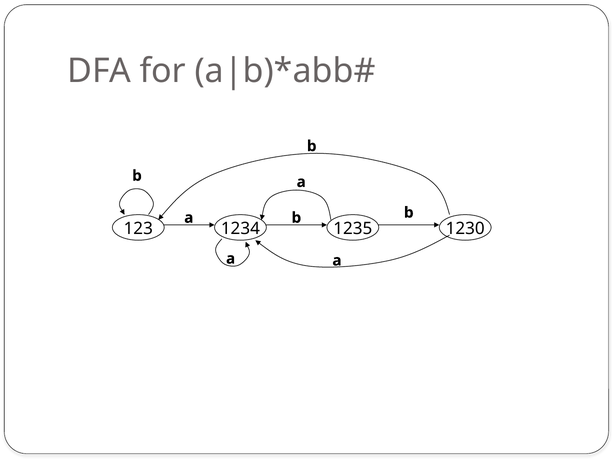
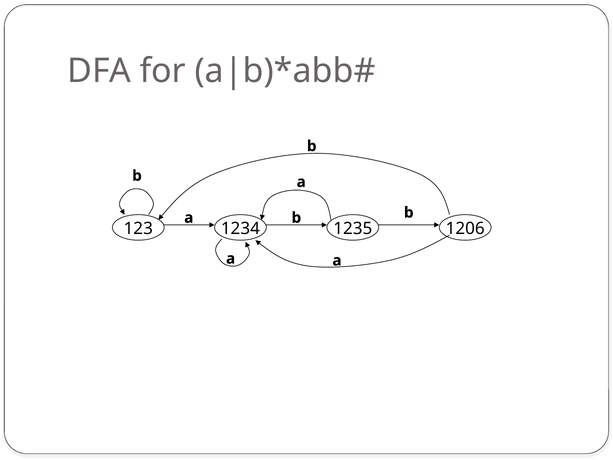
1230: 1230 -> 1206
